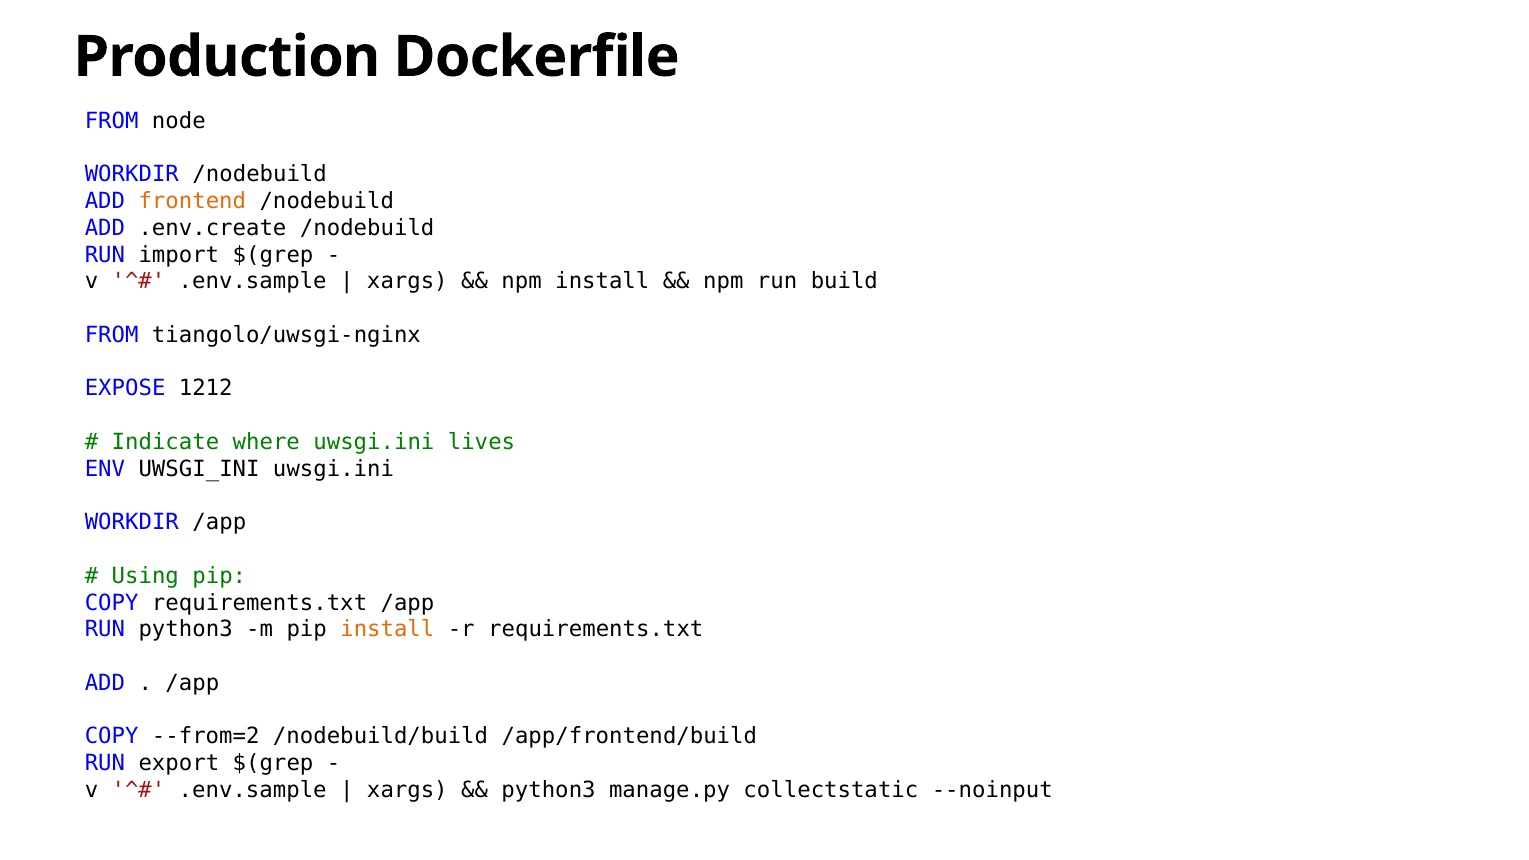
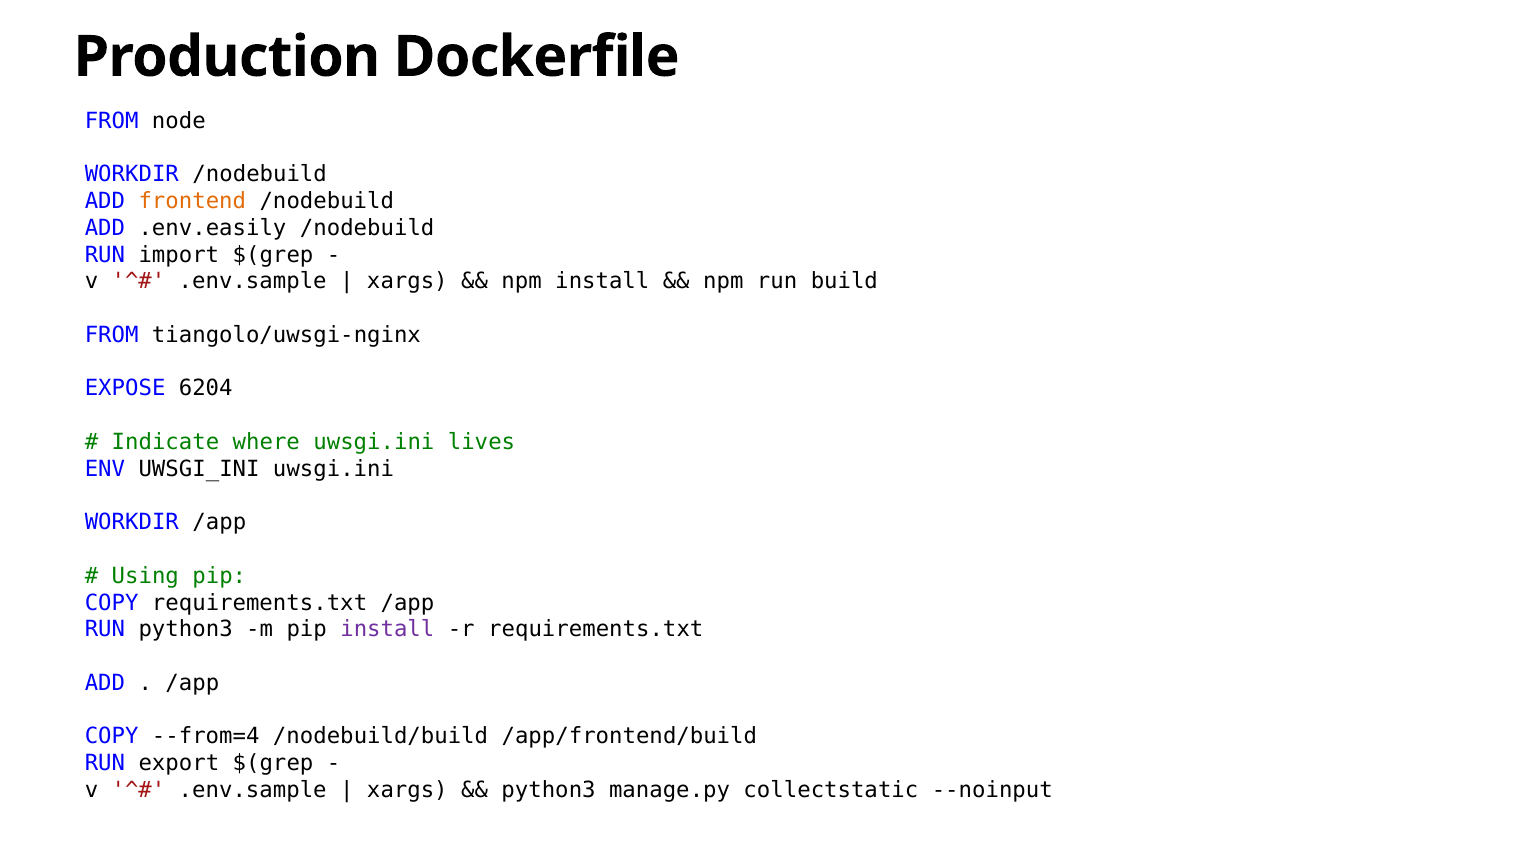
.env.create: .env.create -> .env.easily
1212: 1212 -> 6204
install at (387, 630) colour: orange -> purple
--from=2: --from=2 -> --from=4
